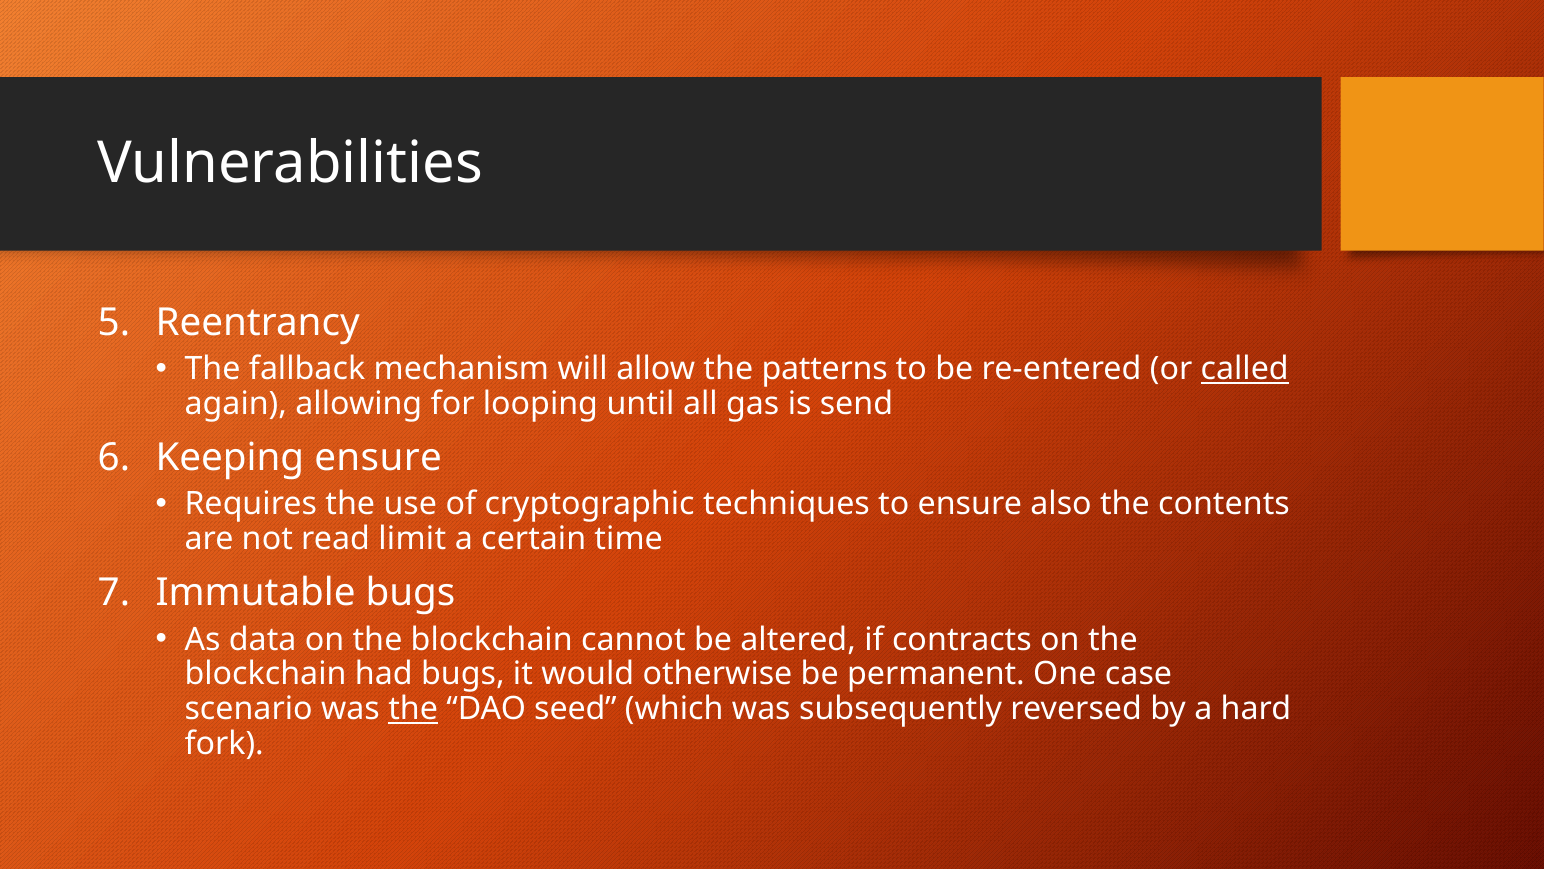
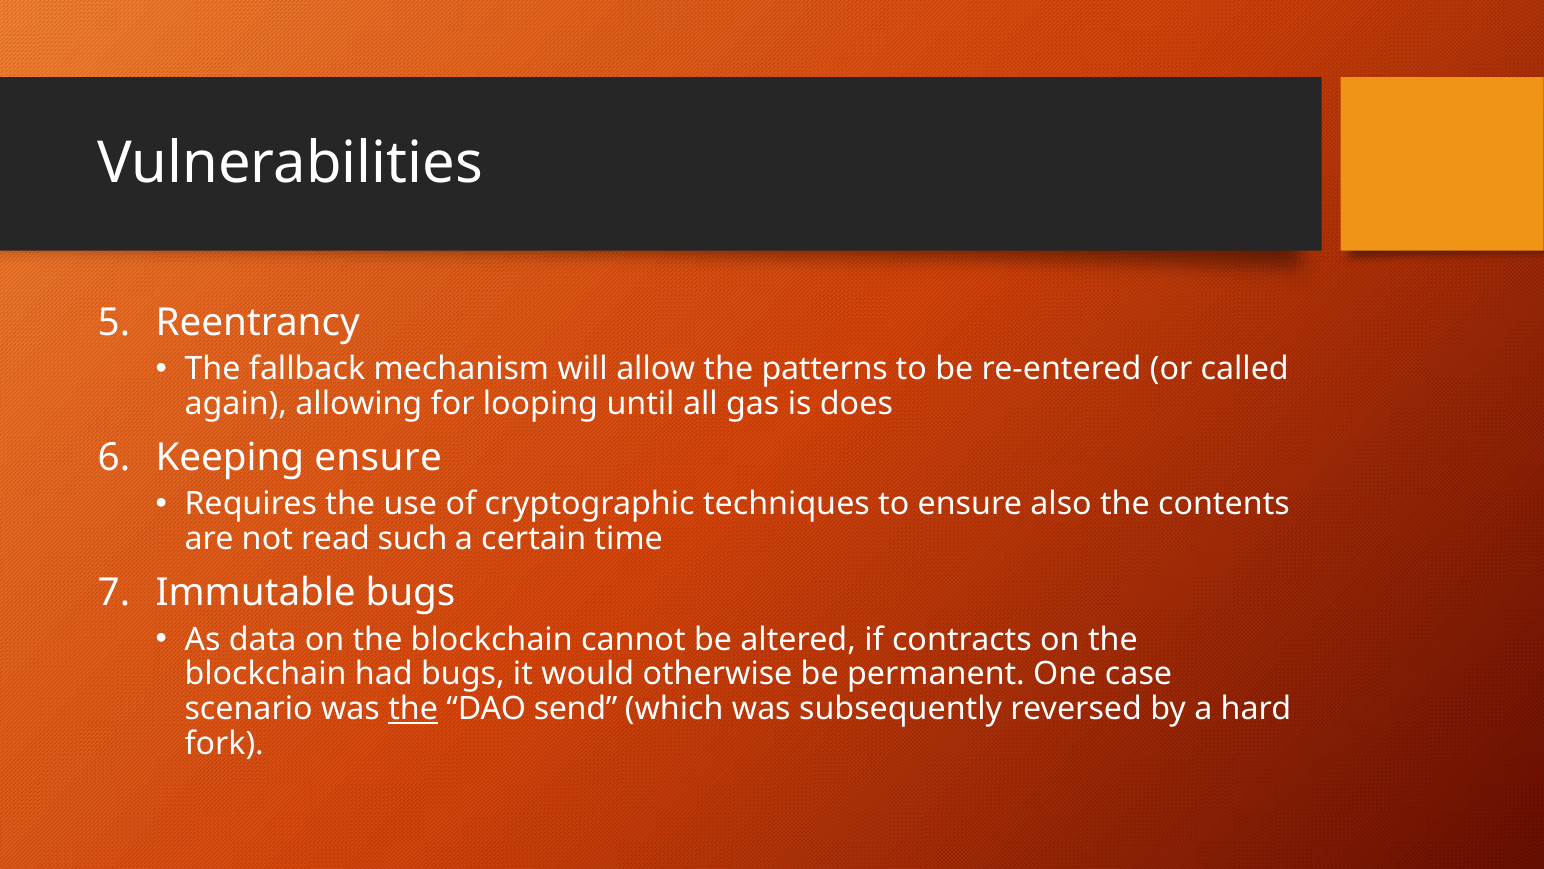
called underline: present -> none
send: send -> does
limit: limit -> such
seed: seed -> send
